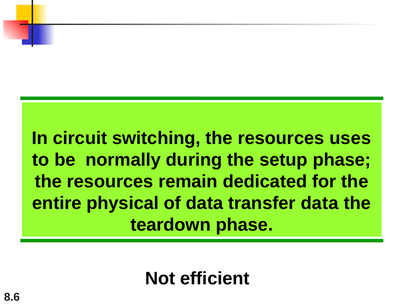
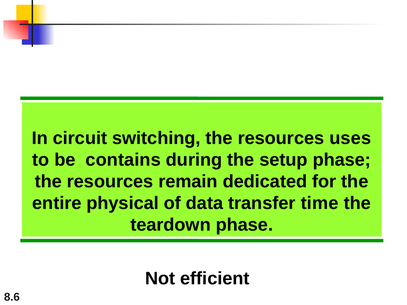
normally: normally -> contains
transfer data: data -> time
